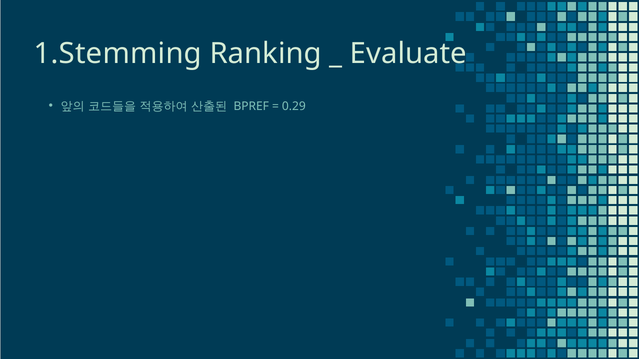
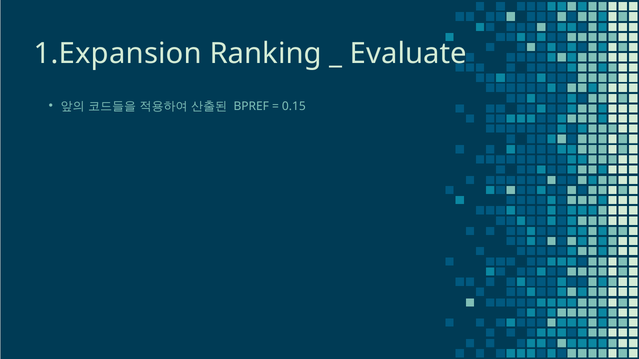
1.Stemming: 1.Stemming -> 1.Expansion
0.29: 0.29 -> 0.15
